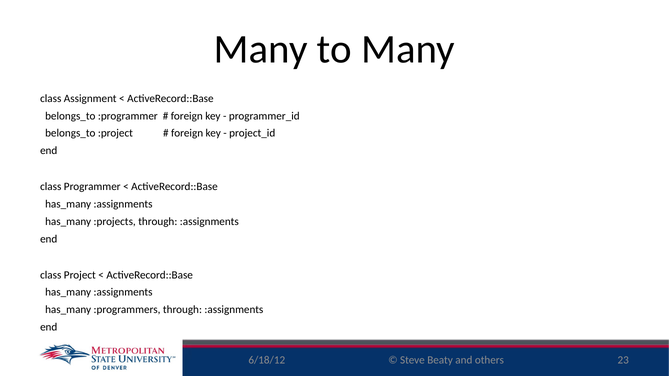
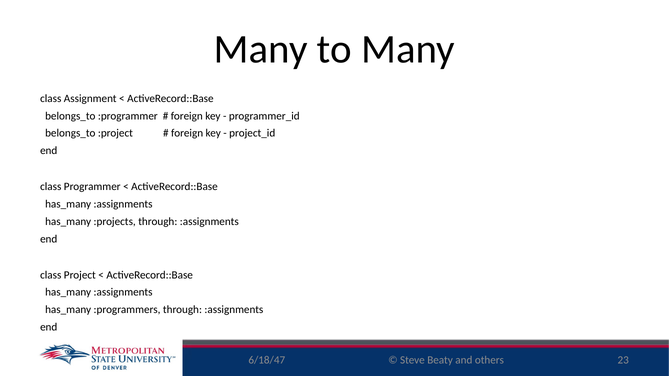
6/18/12: 6/18/12 -> 6/18/47
